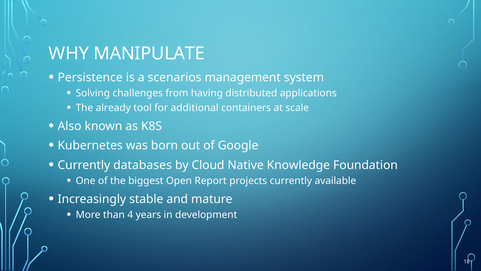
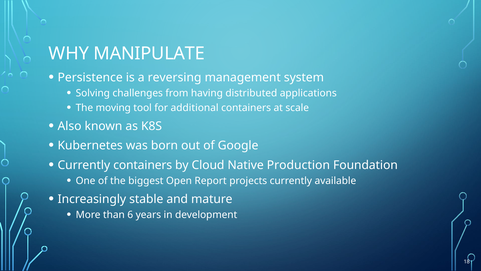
scenarios: scenarios -> reversing
already: already -> moving
Currently databases: databases -> containers
Knowledge: Knowledge -> Production
4: 4 -> 6
